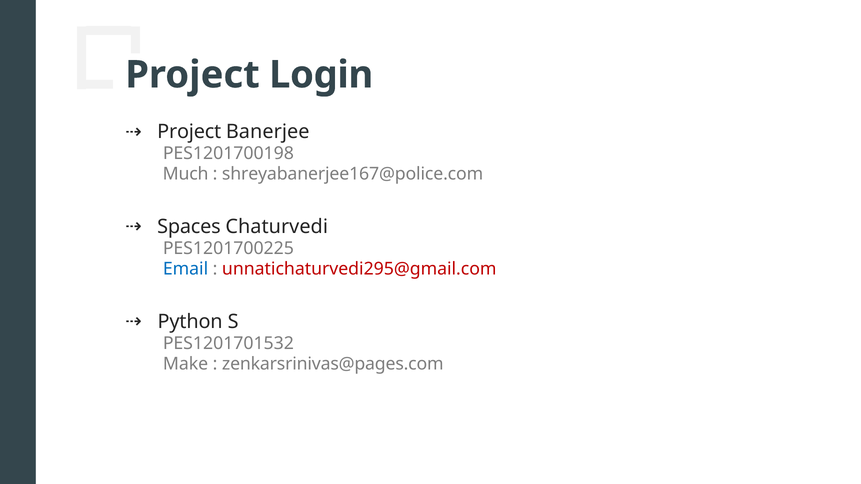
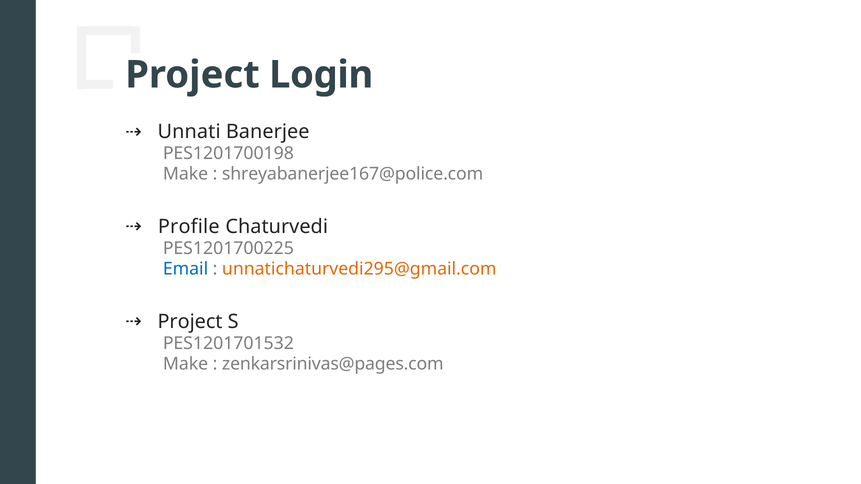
Project at (189, 132): Project -> Unnati
Much at (186, 174): Much -> Make
Spaces: Spaces -> Profile
unnatichaturvedi295@gmail.com colour: red -> orange
Python at (190, 322): Python -> Project
